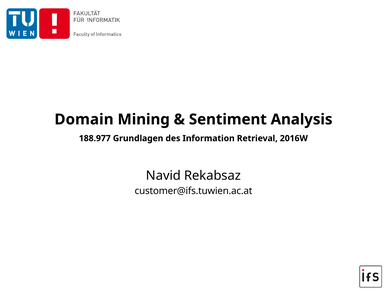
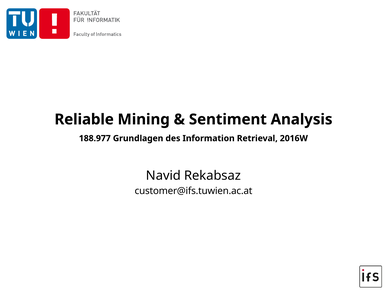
Domain: Domain -> Reliable
